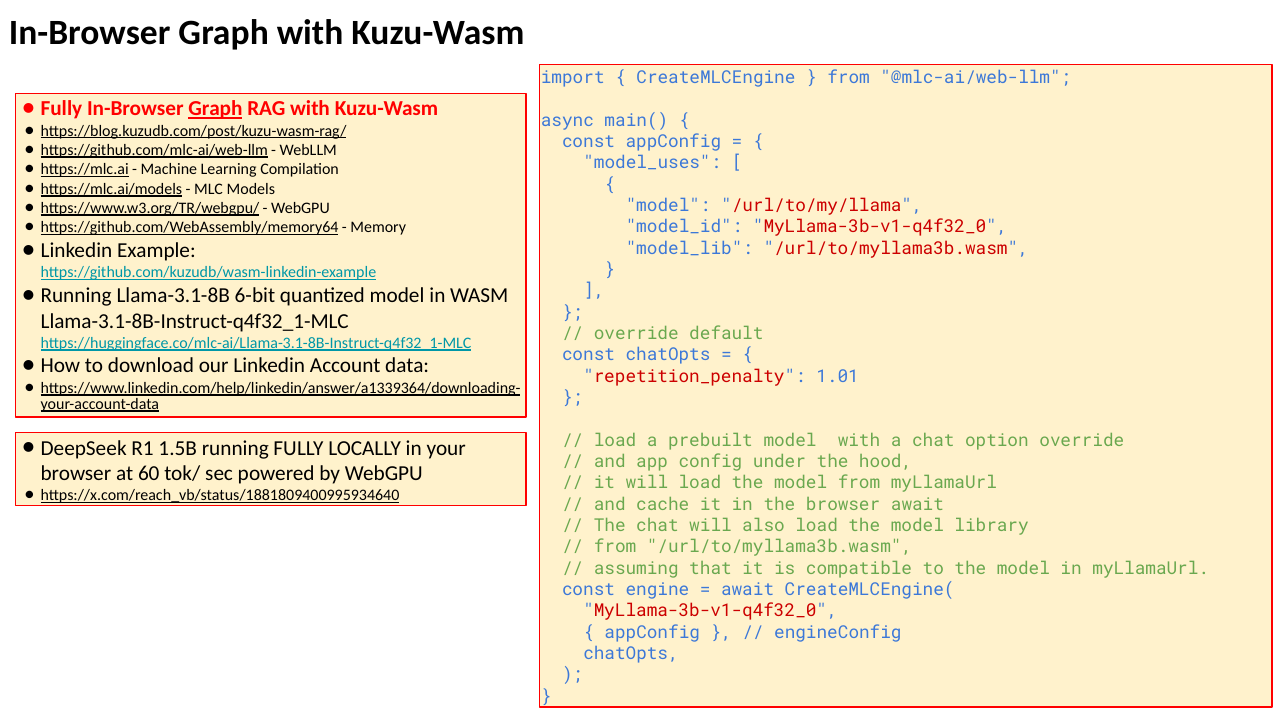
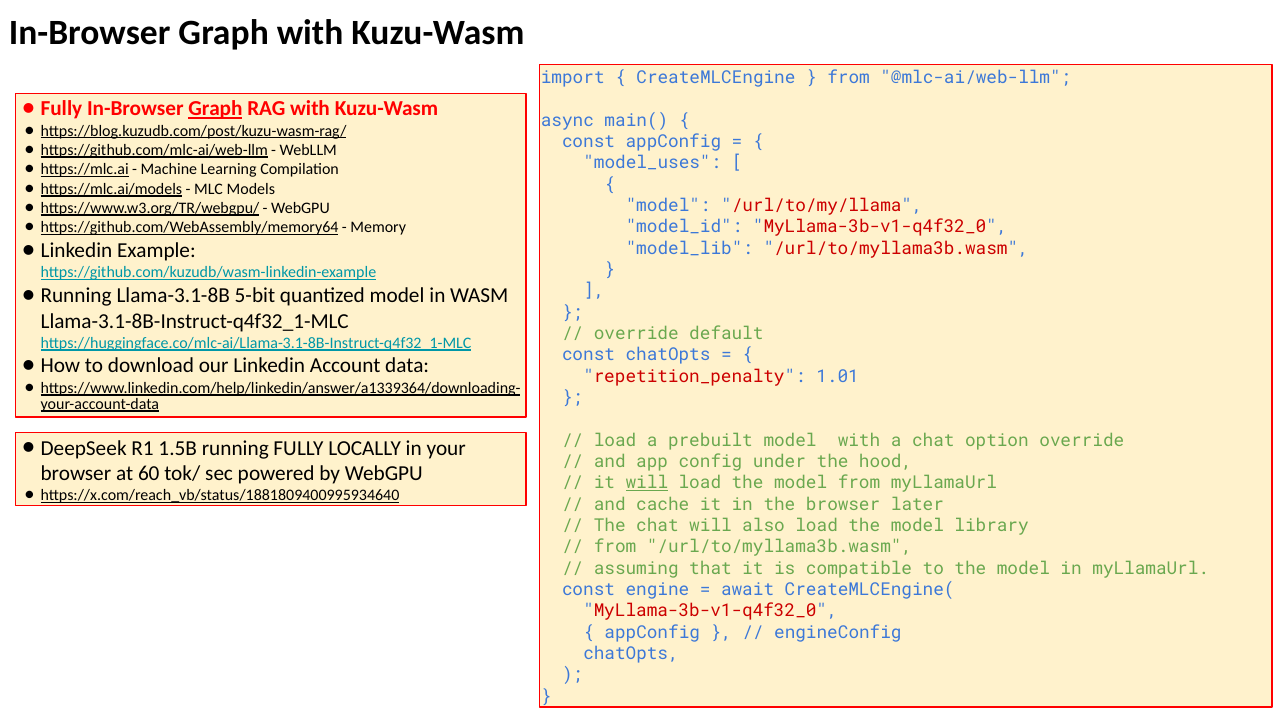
6-bit: 6-bit -> 5-bit
will at (647, 483) underline: none -> present
browser await: await -> later
